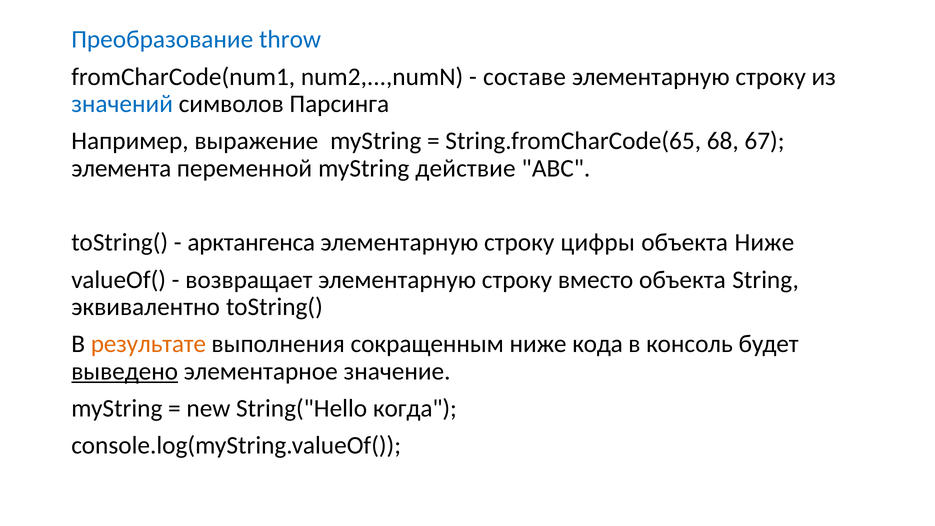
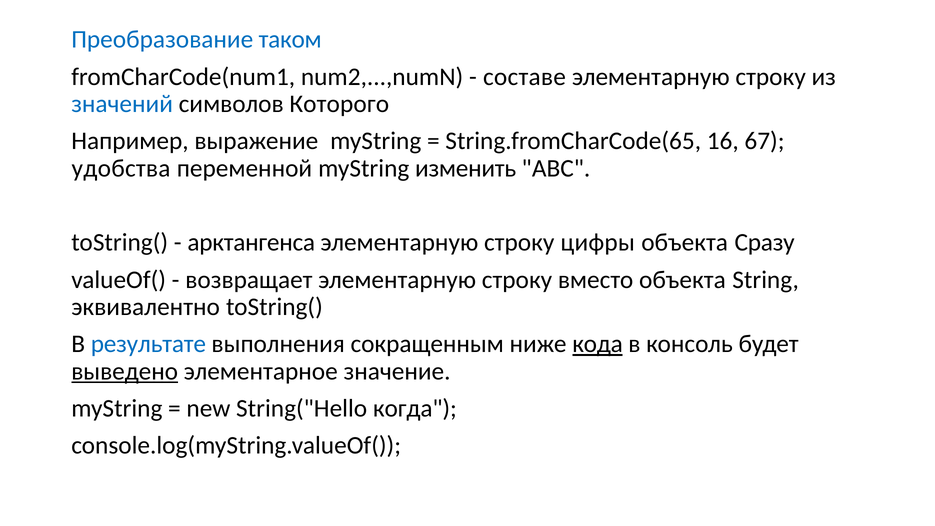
throw: throw -> таком
Парсинга: Парсинга -> Которого
68: 68 -> 16
элемента: элемента -> удобства
действие: действие -> изменить
объекта Ниже: Ниже -> Сразу
результате colour: orange -> blue
кода underline: none -> present
